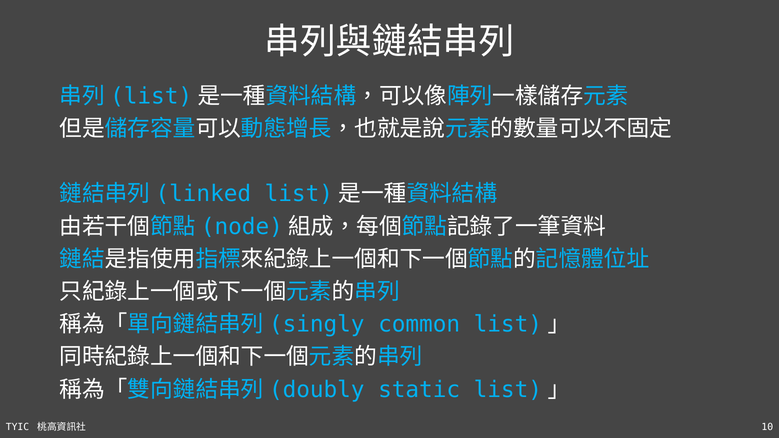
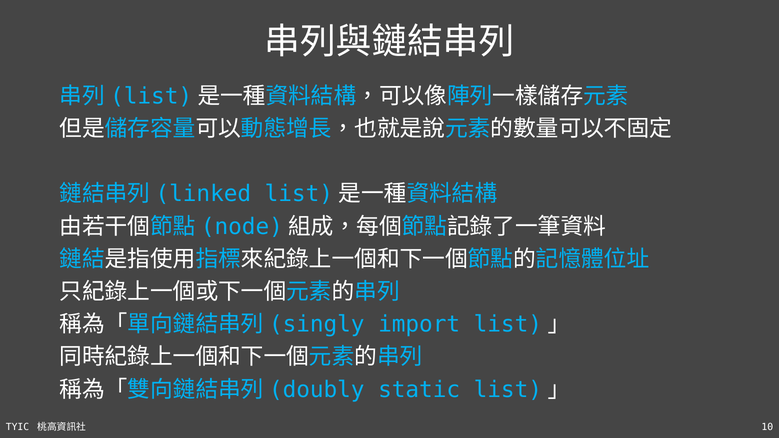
common: common -> import
